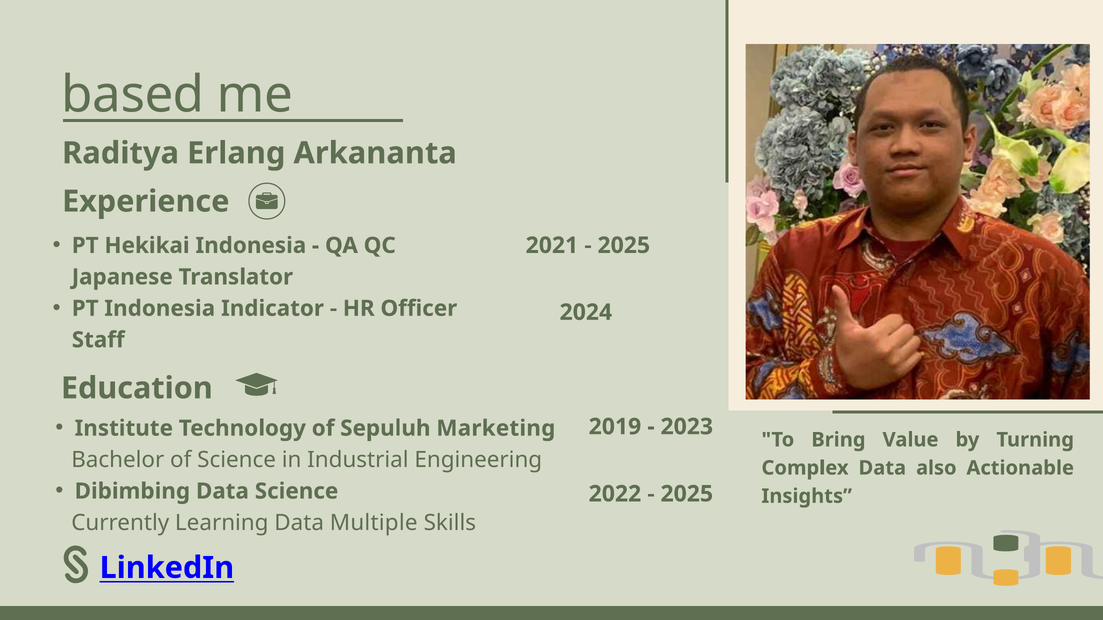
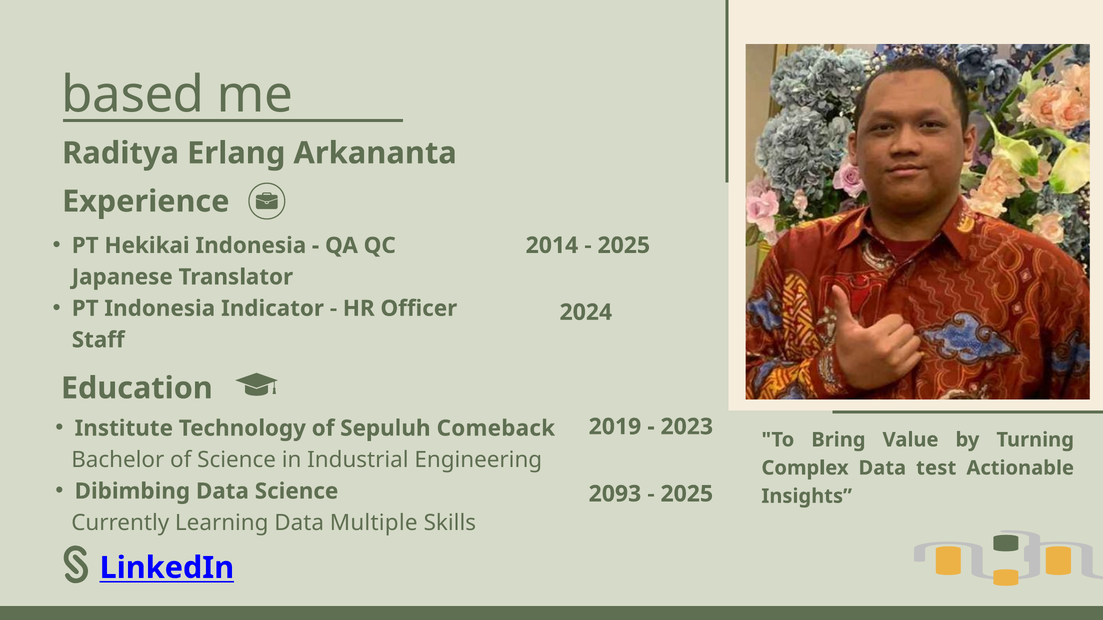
2021: 2021 -> 2014
Marketing: Marketing -> Comeback
also: also -> test
2022: 2022 -> 2093
